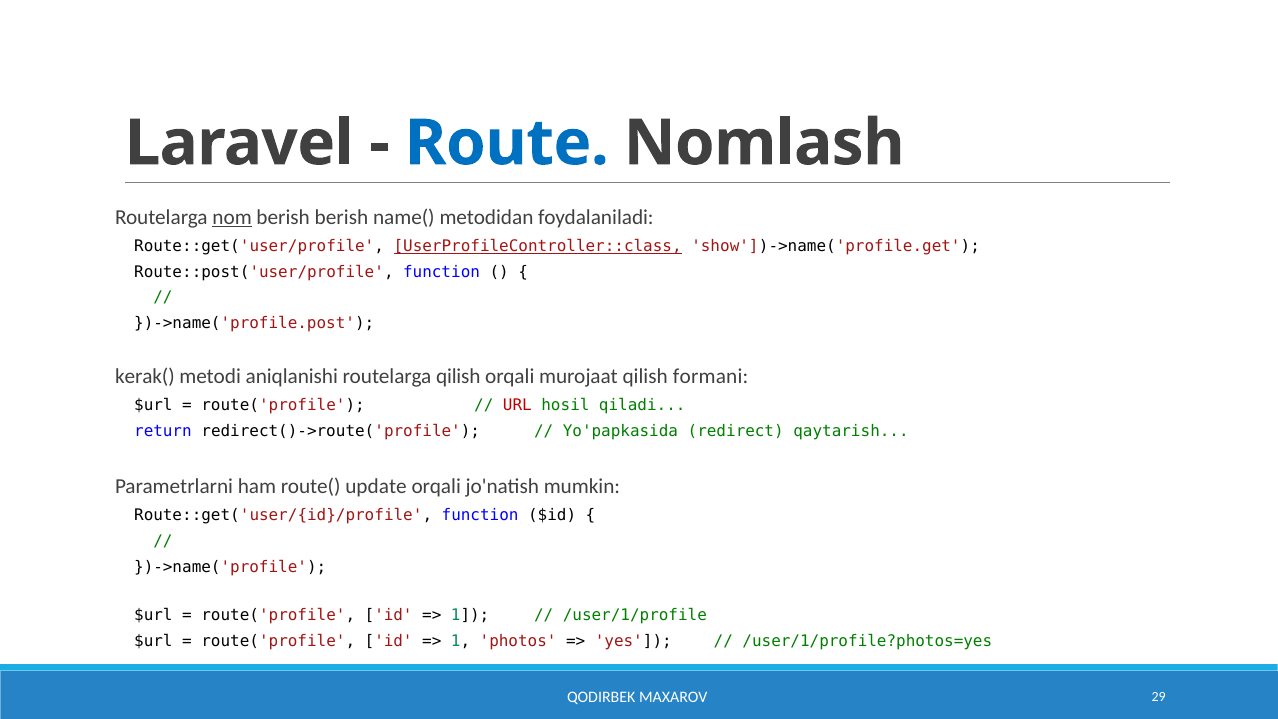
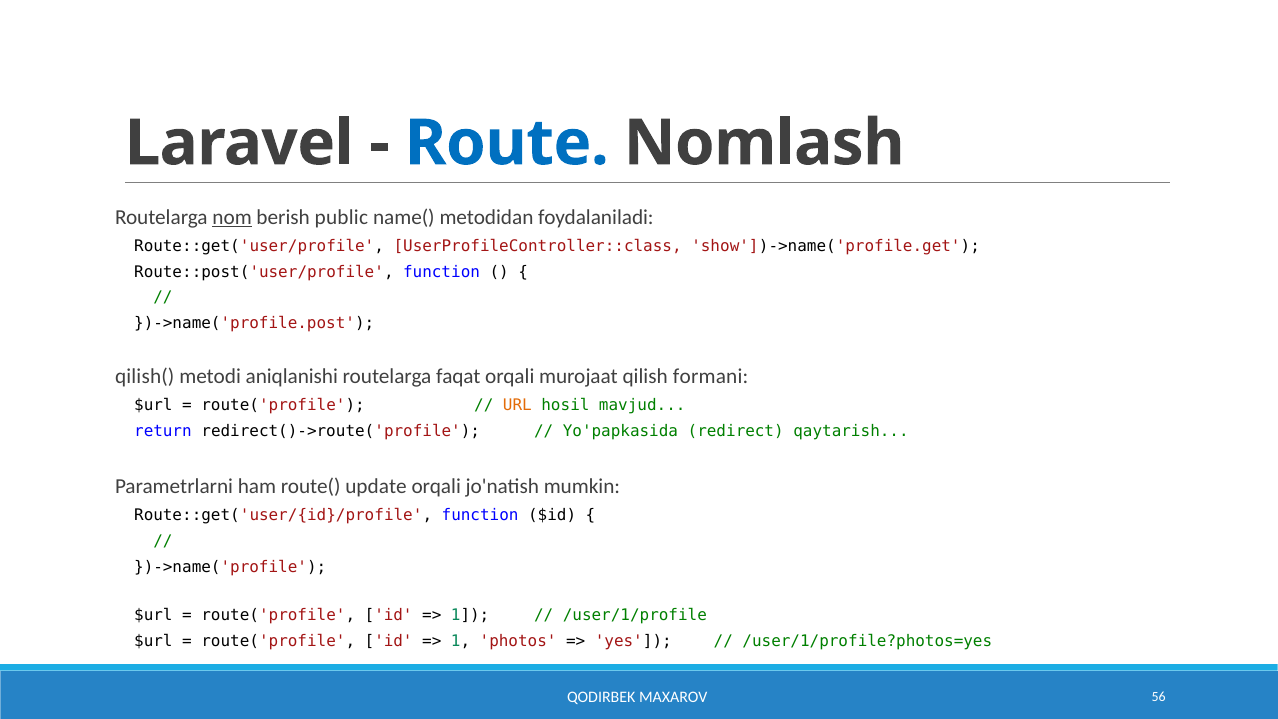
berish berish: berish -> public
UserProfileController::class underline: present -> none
kerak(: kerak( -> qilish(
routelarga qilish: qilish -> faqat
URL colour: red -> orange
qiladi: qiladi -> mavjud
29: 29 -> 56
